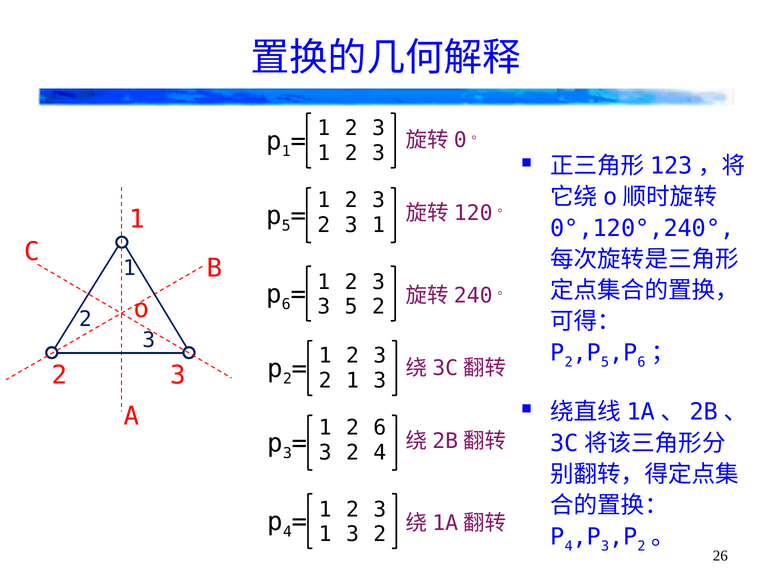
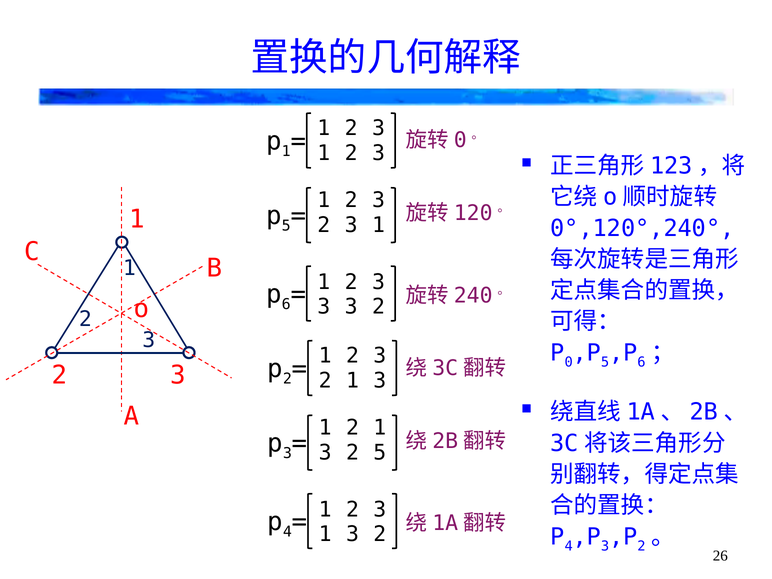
5 at (351, 307): 5 -> 3
2 at (569, 362): 2 -> 0
1 2 6: 6 -> 1
2 4: 4 -> 5
